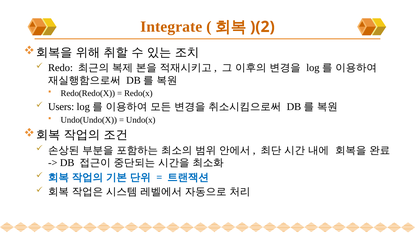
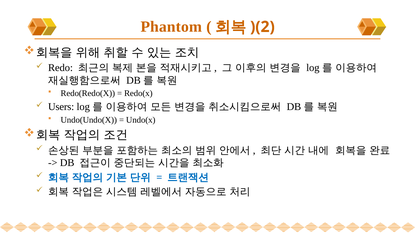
Integrate: Integrate -> Phantom
